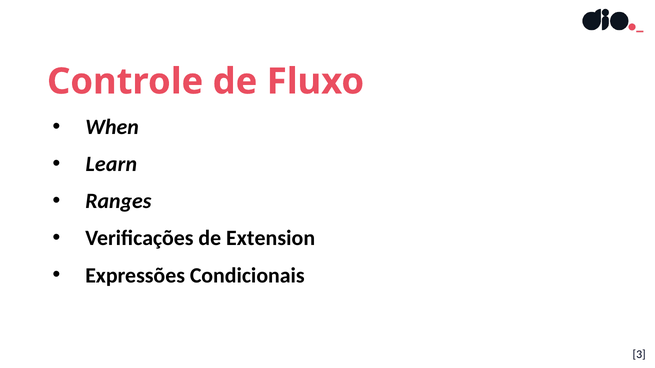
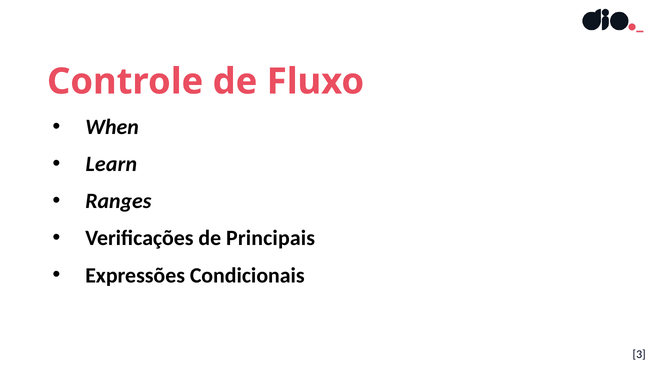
Extension: Extension -> Principais
